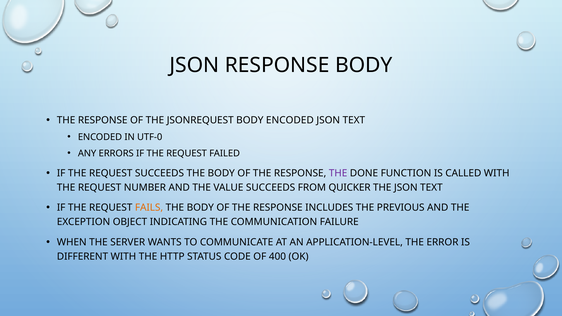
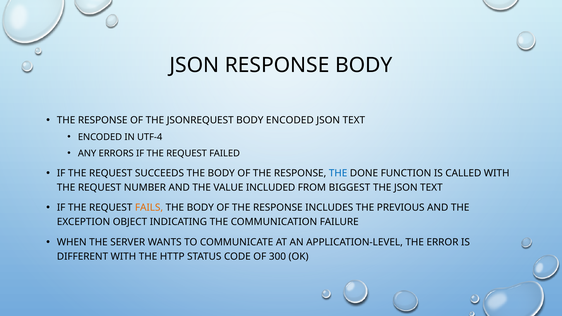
UTF-0: UTF-0 -> UTF-4
THE at (338, 173) colour: purple -> blue
VALUE SUCCEEDS: SUCCEEDS -> INCLUDED
QUICKER: QUICKER -> BIGGEST
400: 400 -> 300
